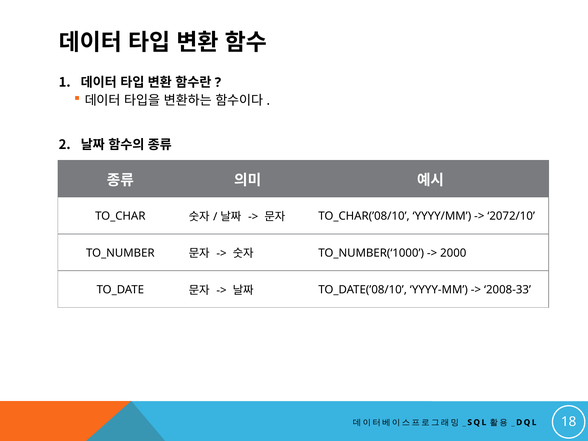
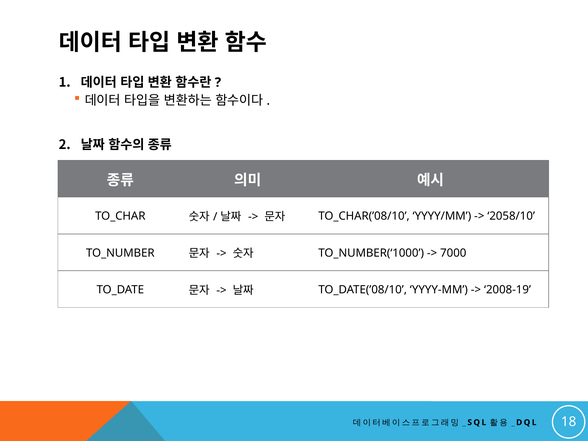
2072/10: 2072/10 -> 2058/10
2000: 2000 -> 7000
2008-33: 2008-33 -> 2008-19
